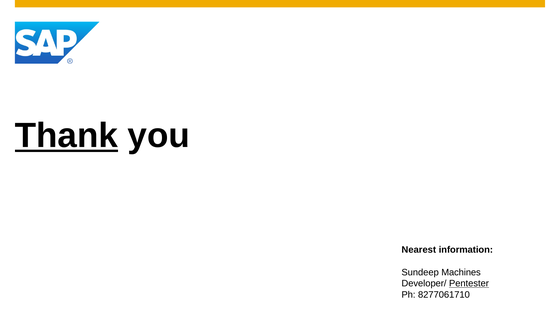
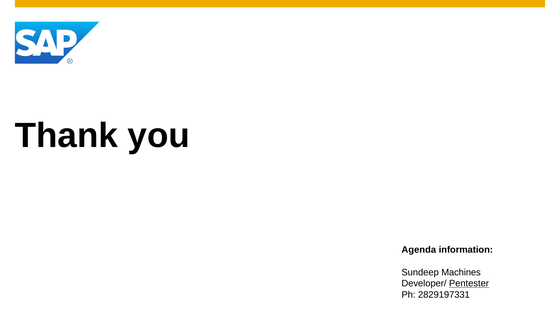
Thank underline: present -> none
Nearest: Nearest -> Agenda
8277061710: 8277061710 -> 2829197331
